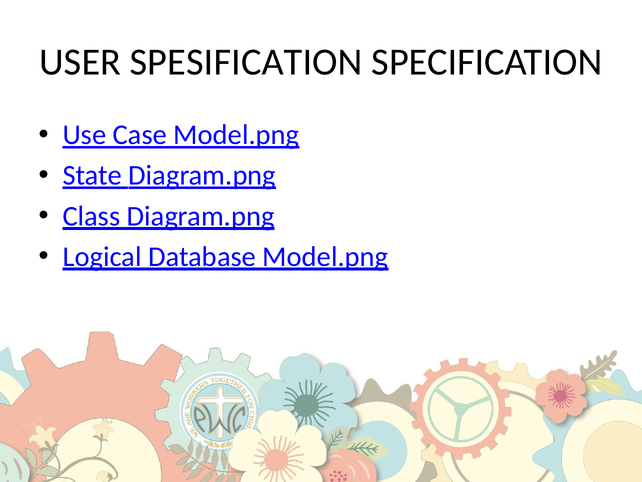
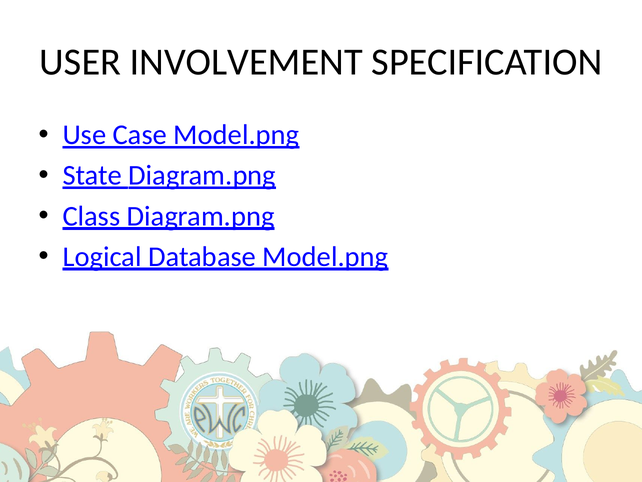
SPESIFICATION: SPESIFICATION -> INVOLVEMENT
